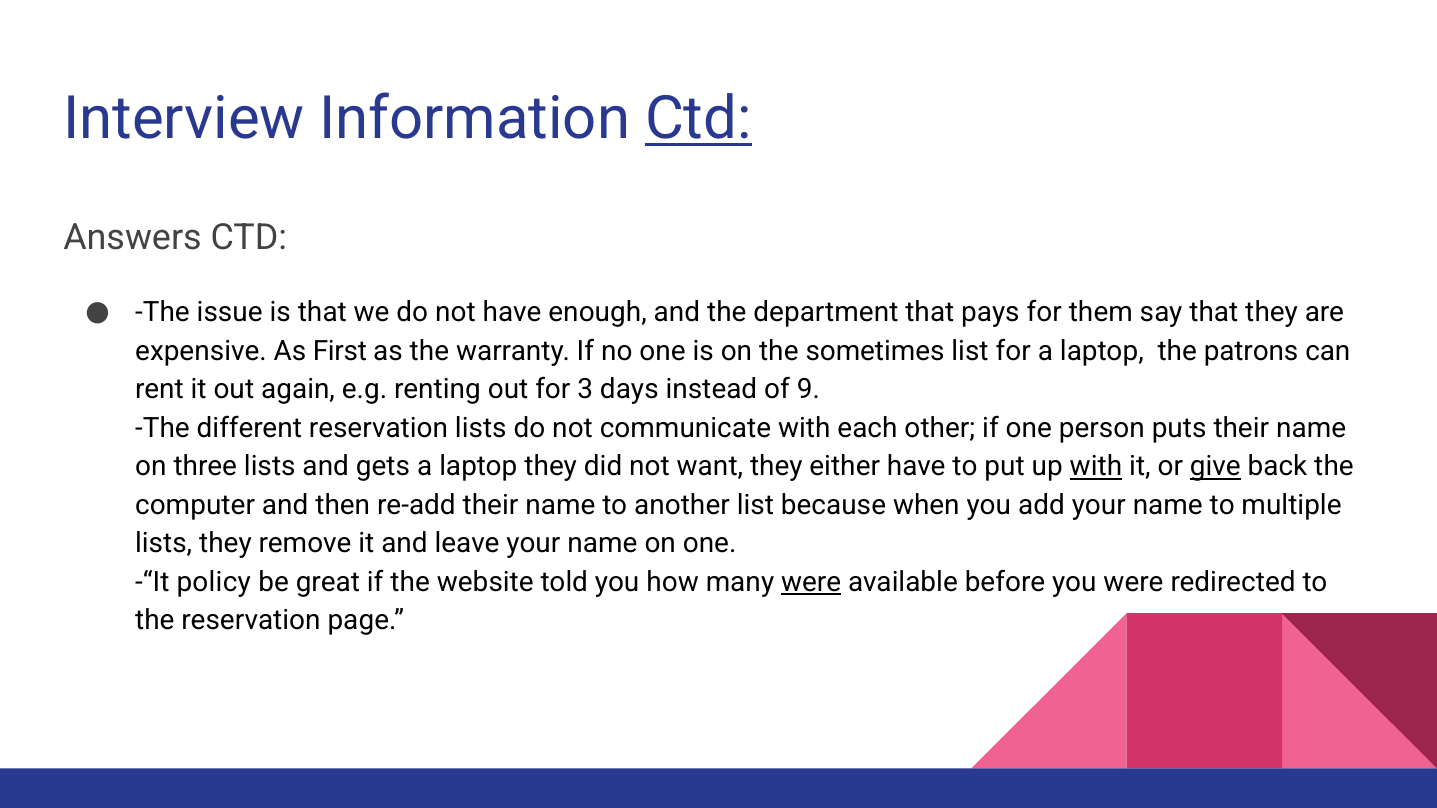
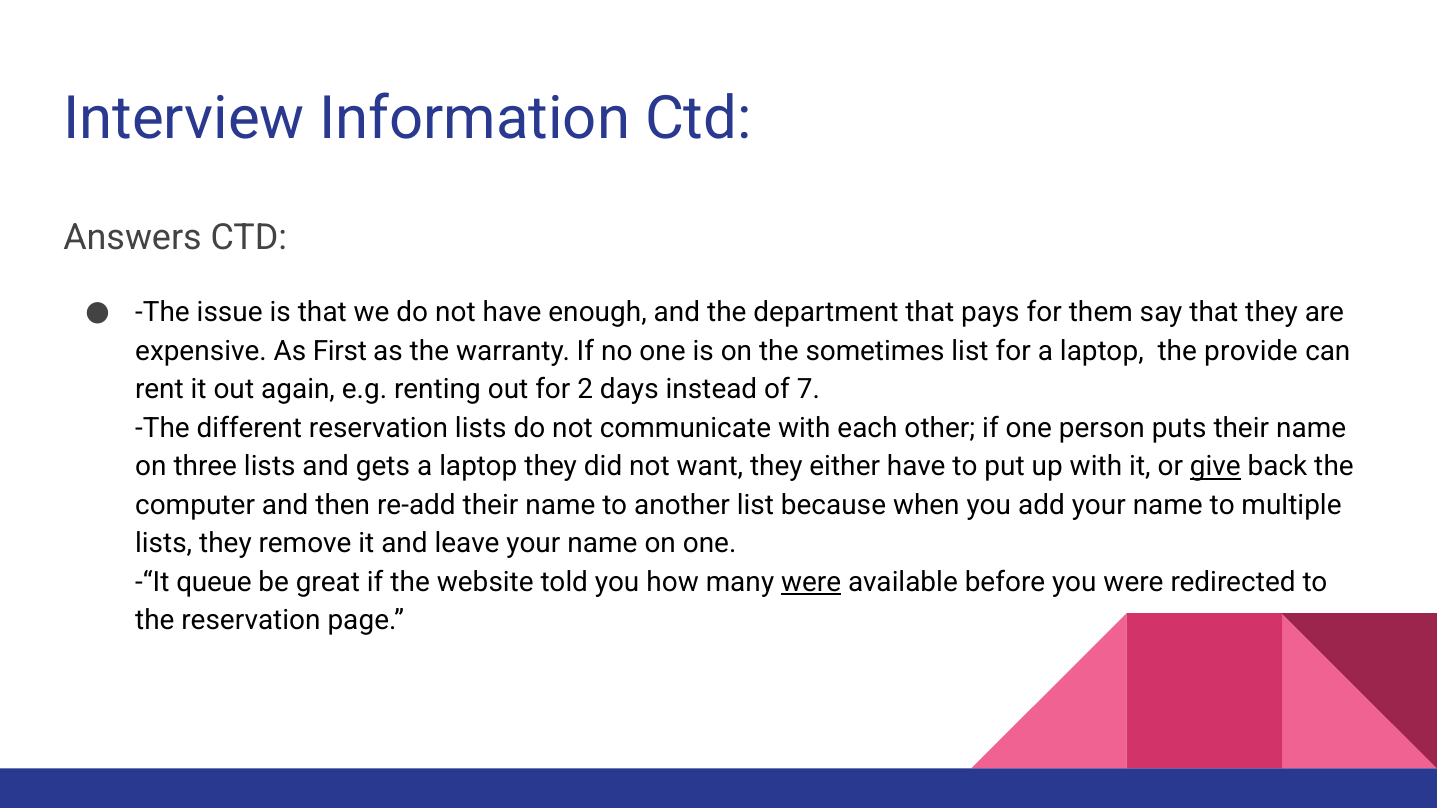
Ctd at (698, 119) underline: present -> none
patrons: patrons -> provide
3: 3 -> 2
9: 9 -> 7
with at (1096, 467) underline: present -> none
policy: policy -> queue
